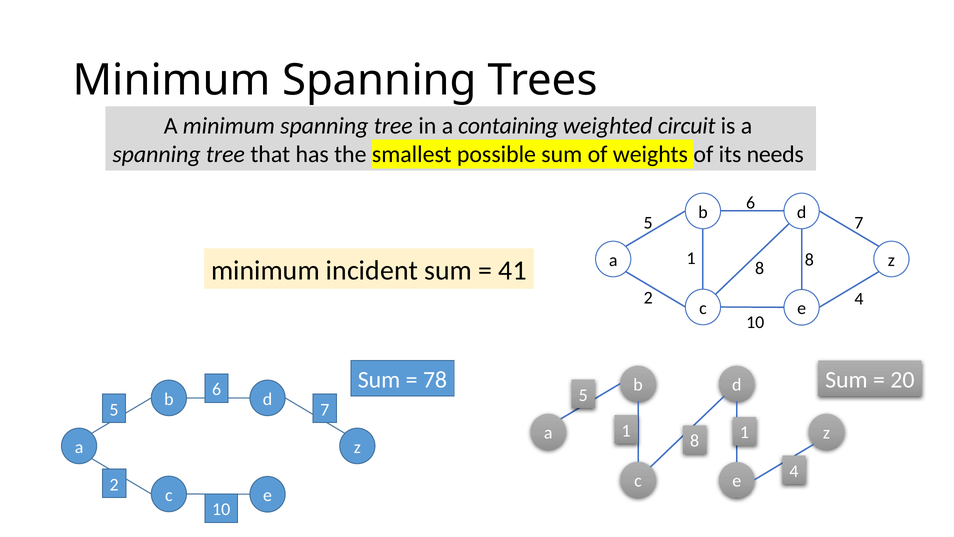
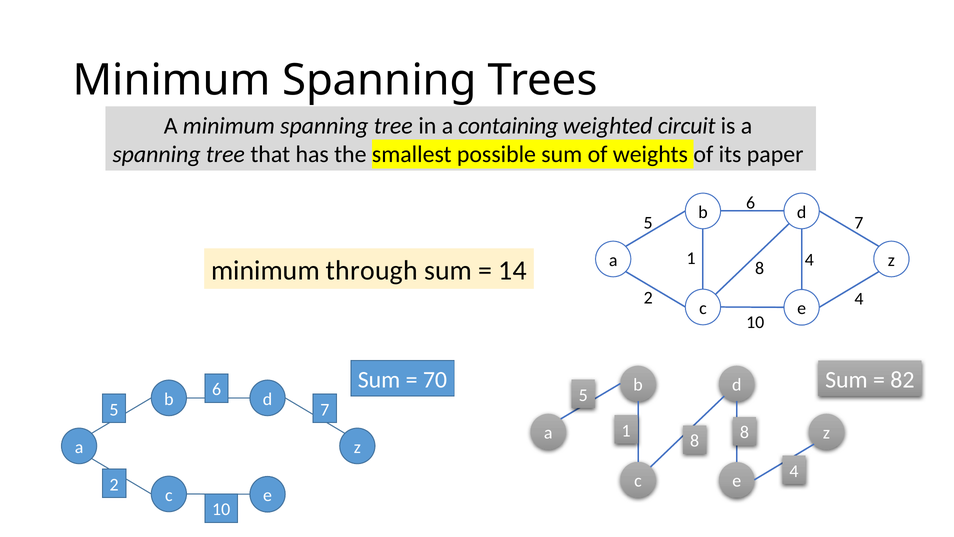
needs: needs -> paper
incident: incident -> through
41: 41 -> 14
8 at (809, 260): 8 -> 4
78: 78 -> 70
20: 20 -> 82
8 1: 1 -> 8
